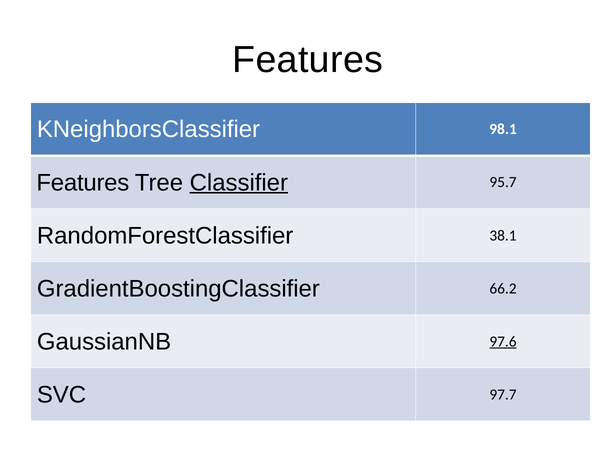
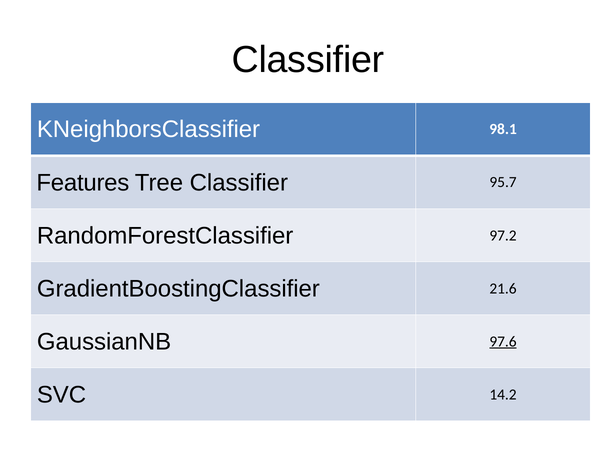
Features at (308, 60): Features -> Classifier
Classifier at (239, 183) underline: present -> none
38.1: 38.1 -> 97.2
66.2: 66.2 -> 21.6
97.7: 97.7 -> 14.2
